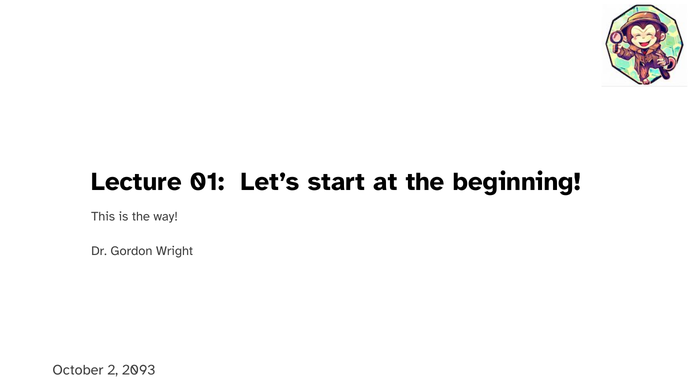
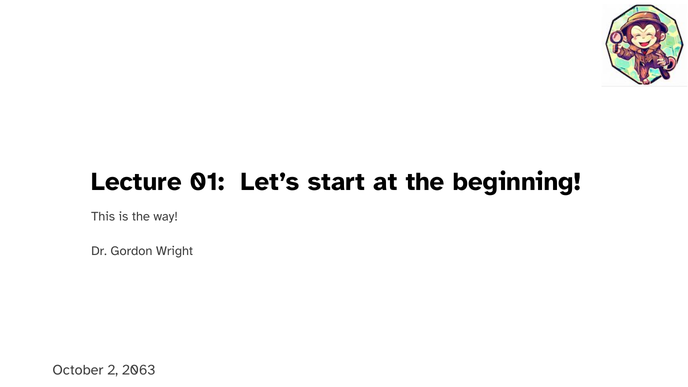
2093: 2093 -> 2063
